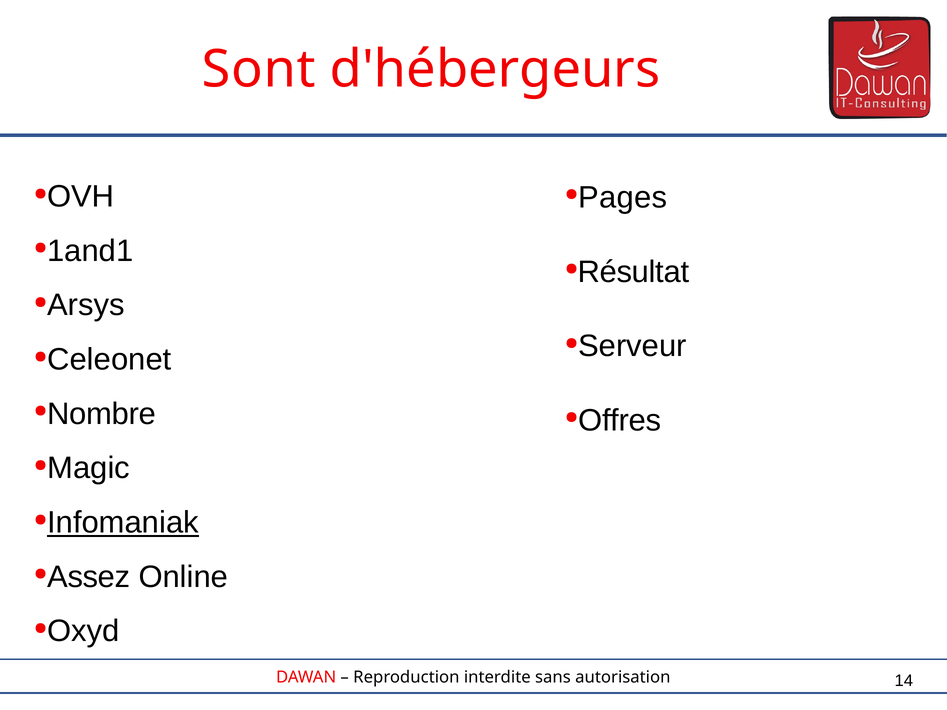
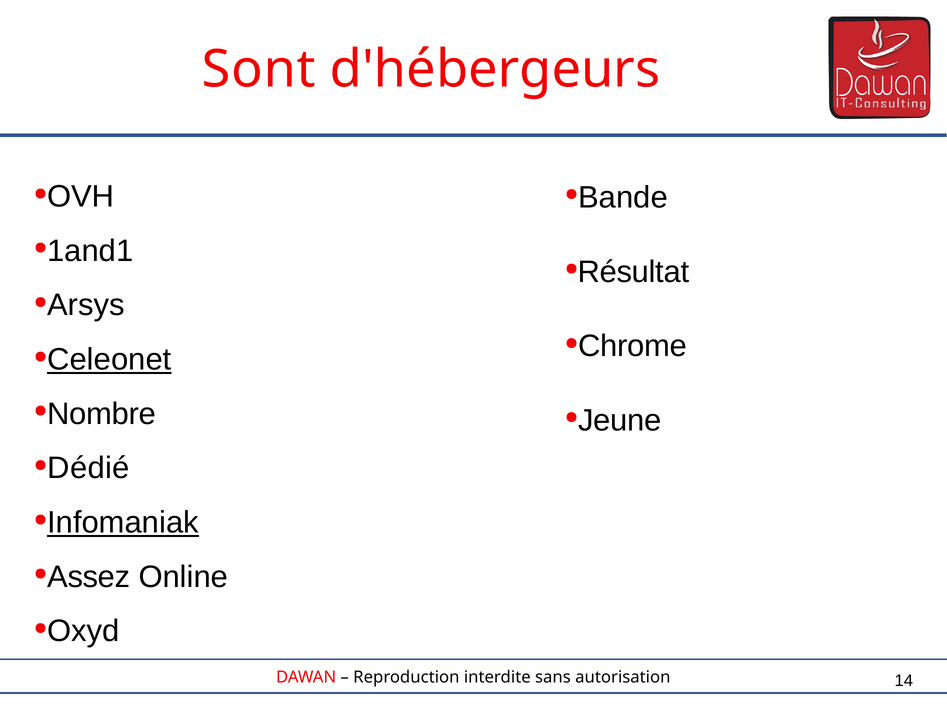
Pages: Pages -> Bande
Serveur: Serveur -> Chrome
Celeonet underline: none -> present
Offres: Offres -> Jeune
Magic: Magic -> Dédié
